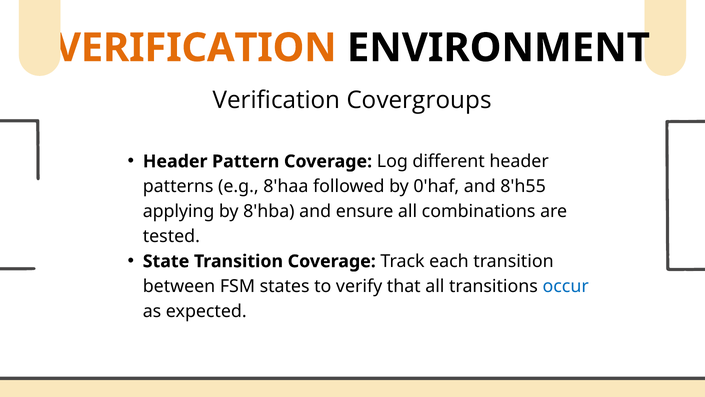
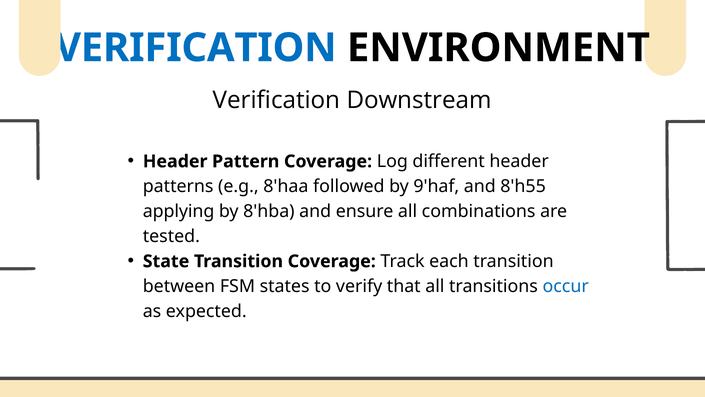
VERIFICATION at (196, 48) colour: orange -> blue
Covergroups: Covergroups -> Downstream
0'haf: 0'haf -> 9'haf
